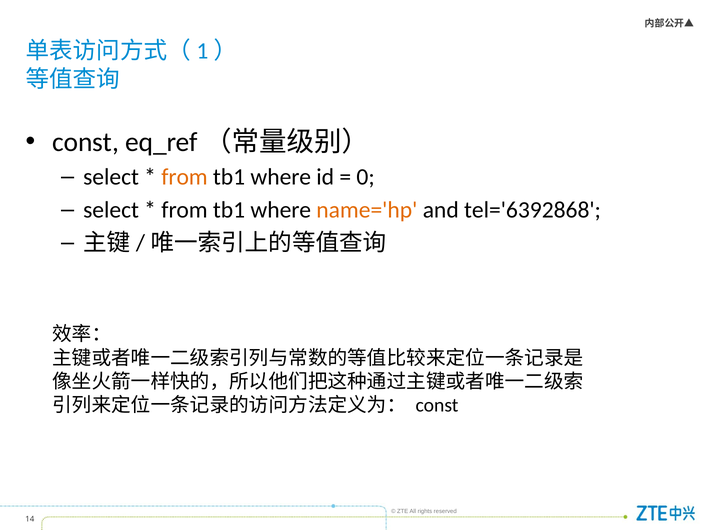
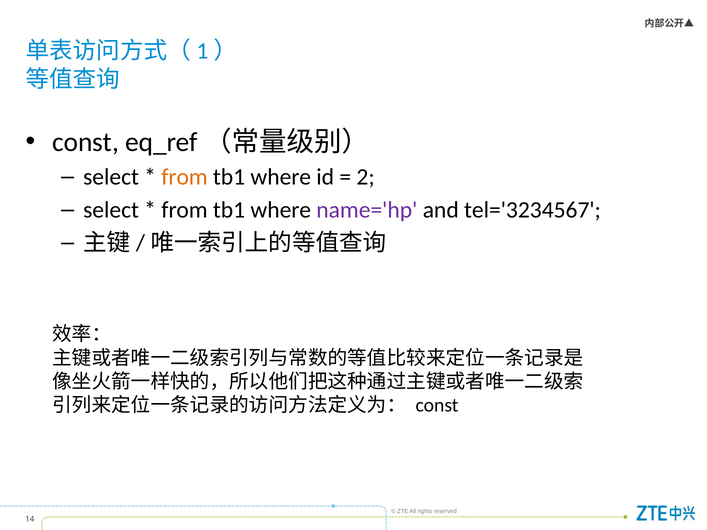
0: 0 -> 2
name='hp colour: orange -> purple
tel='6392868: tel='6392868 -> tel='3234567
